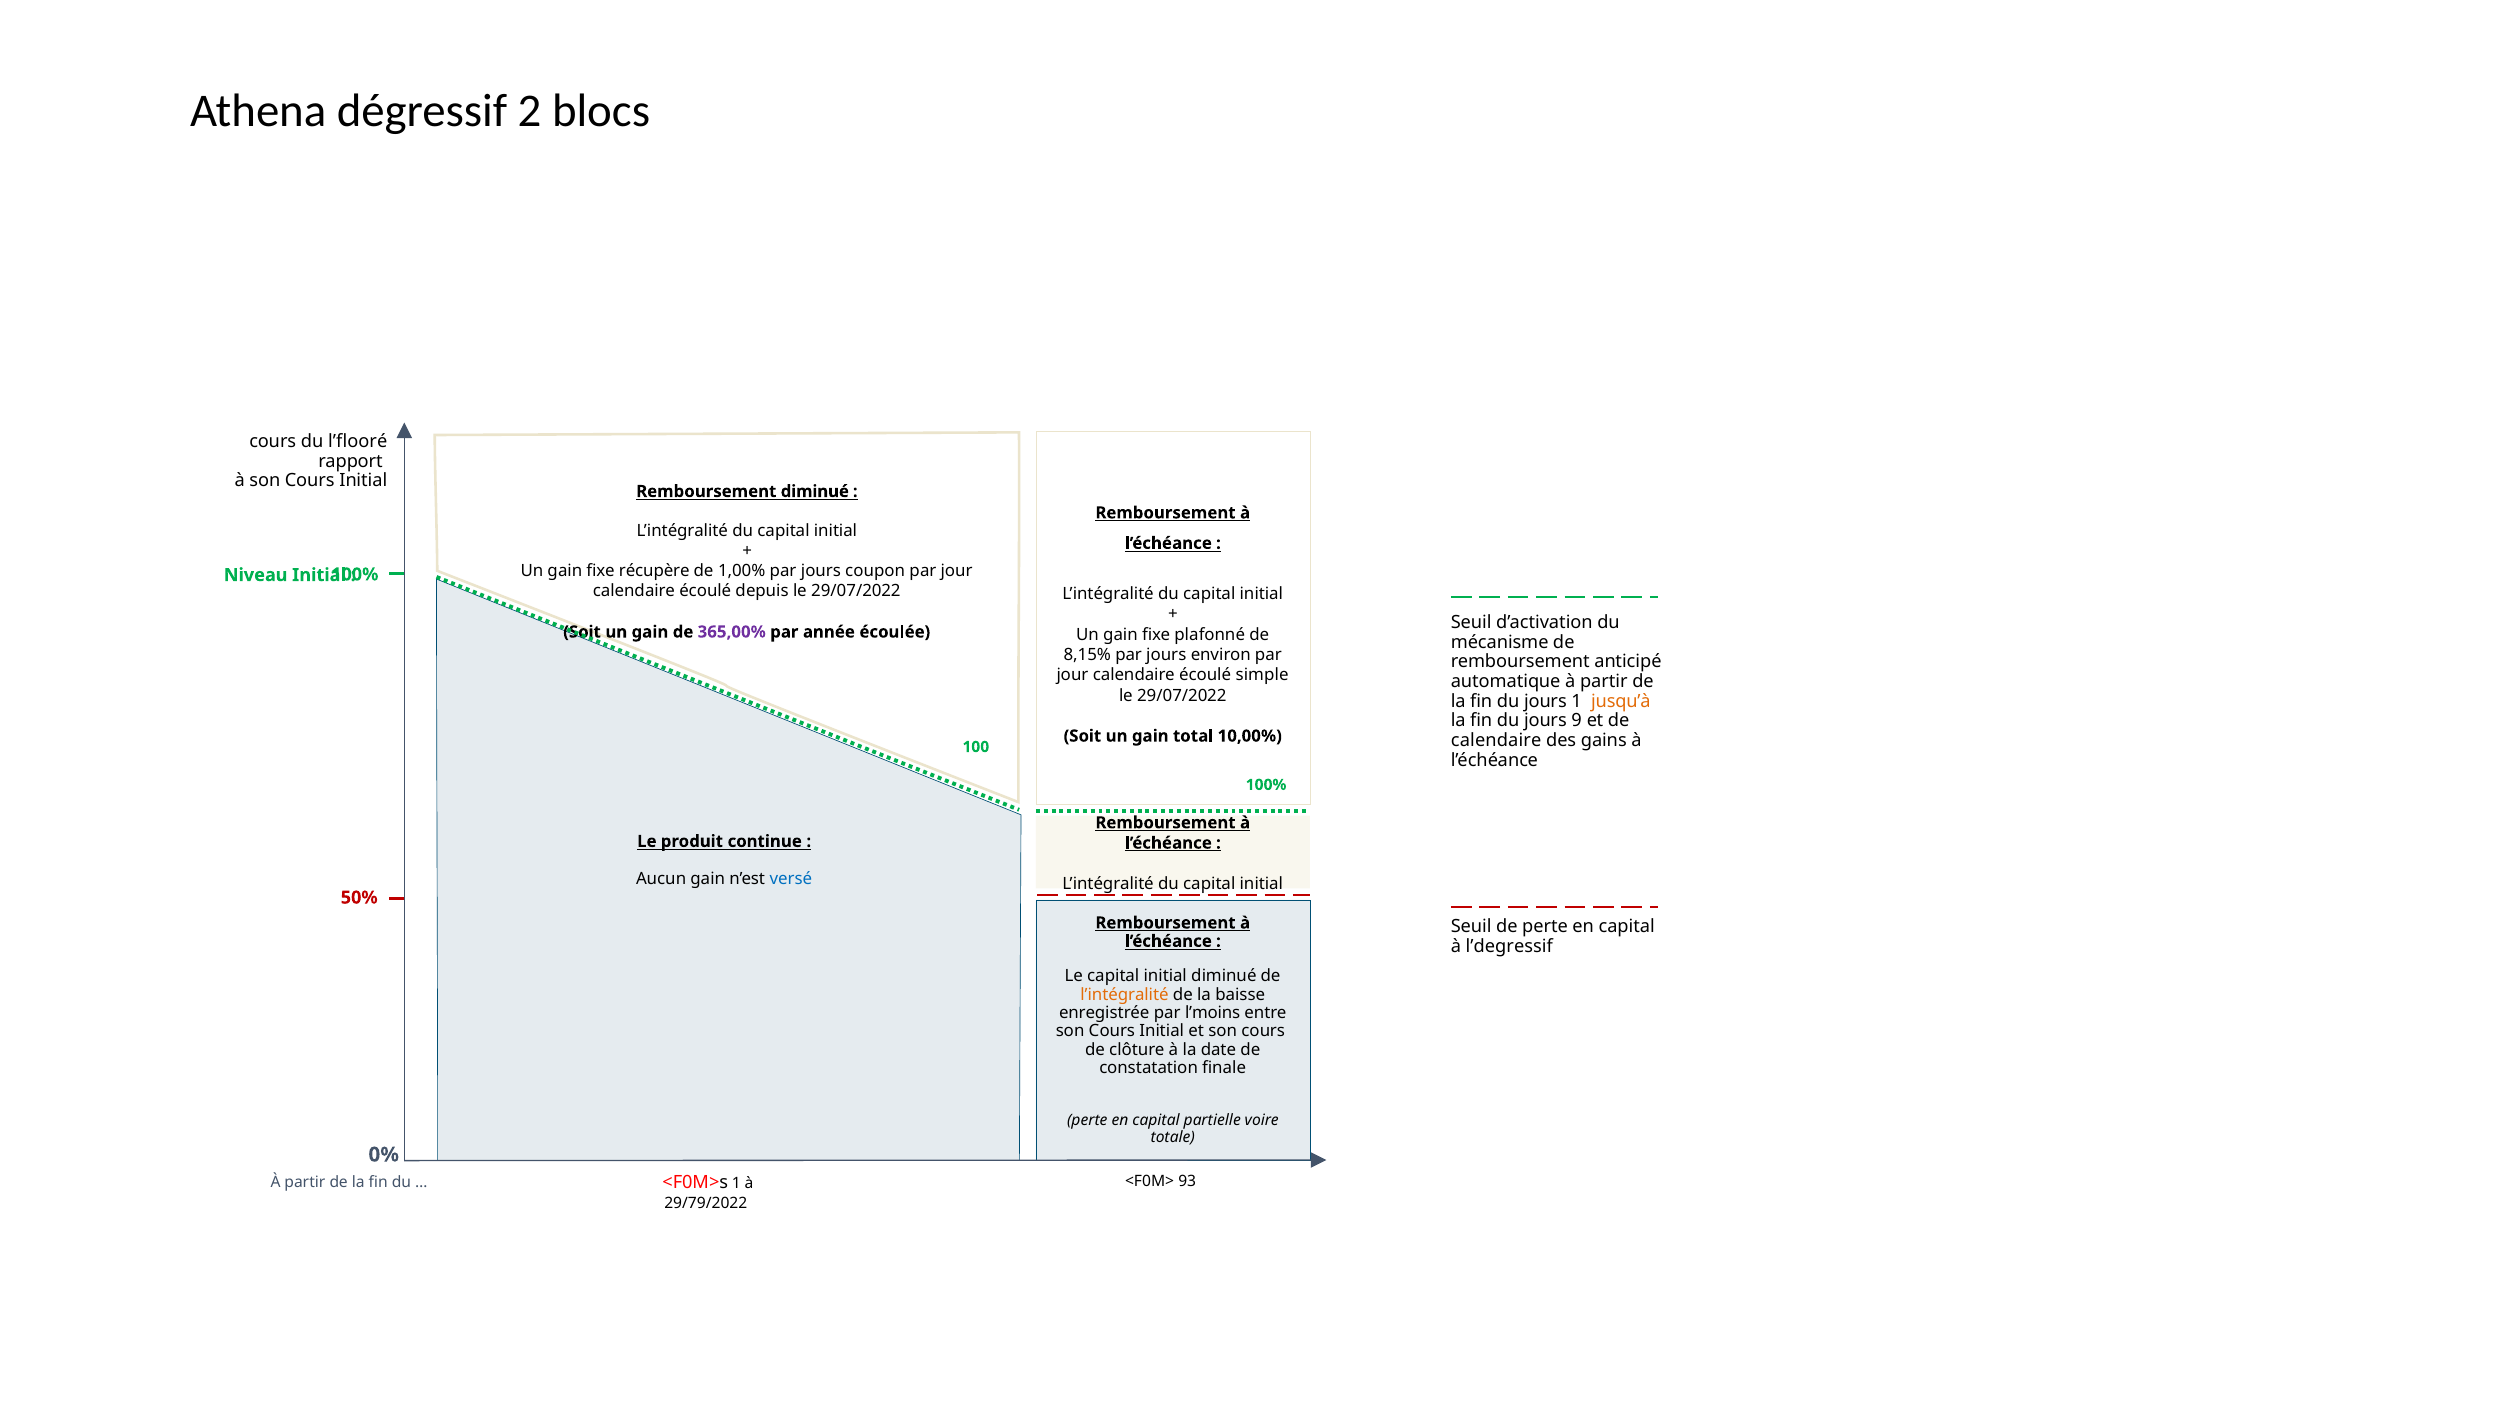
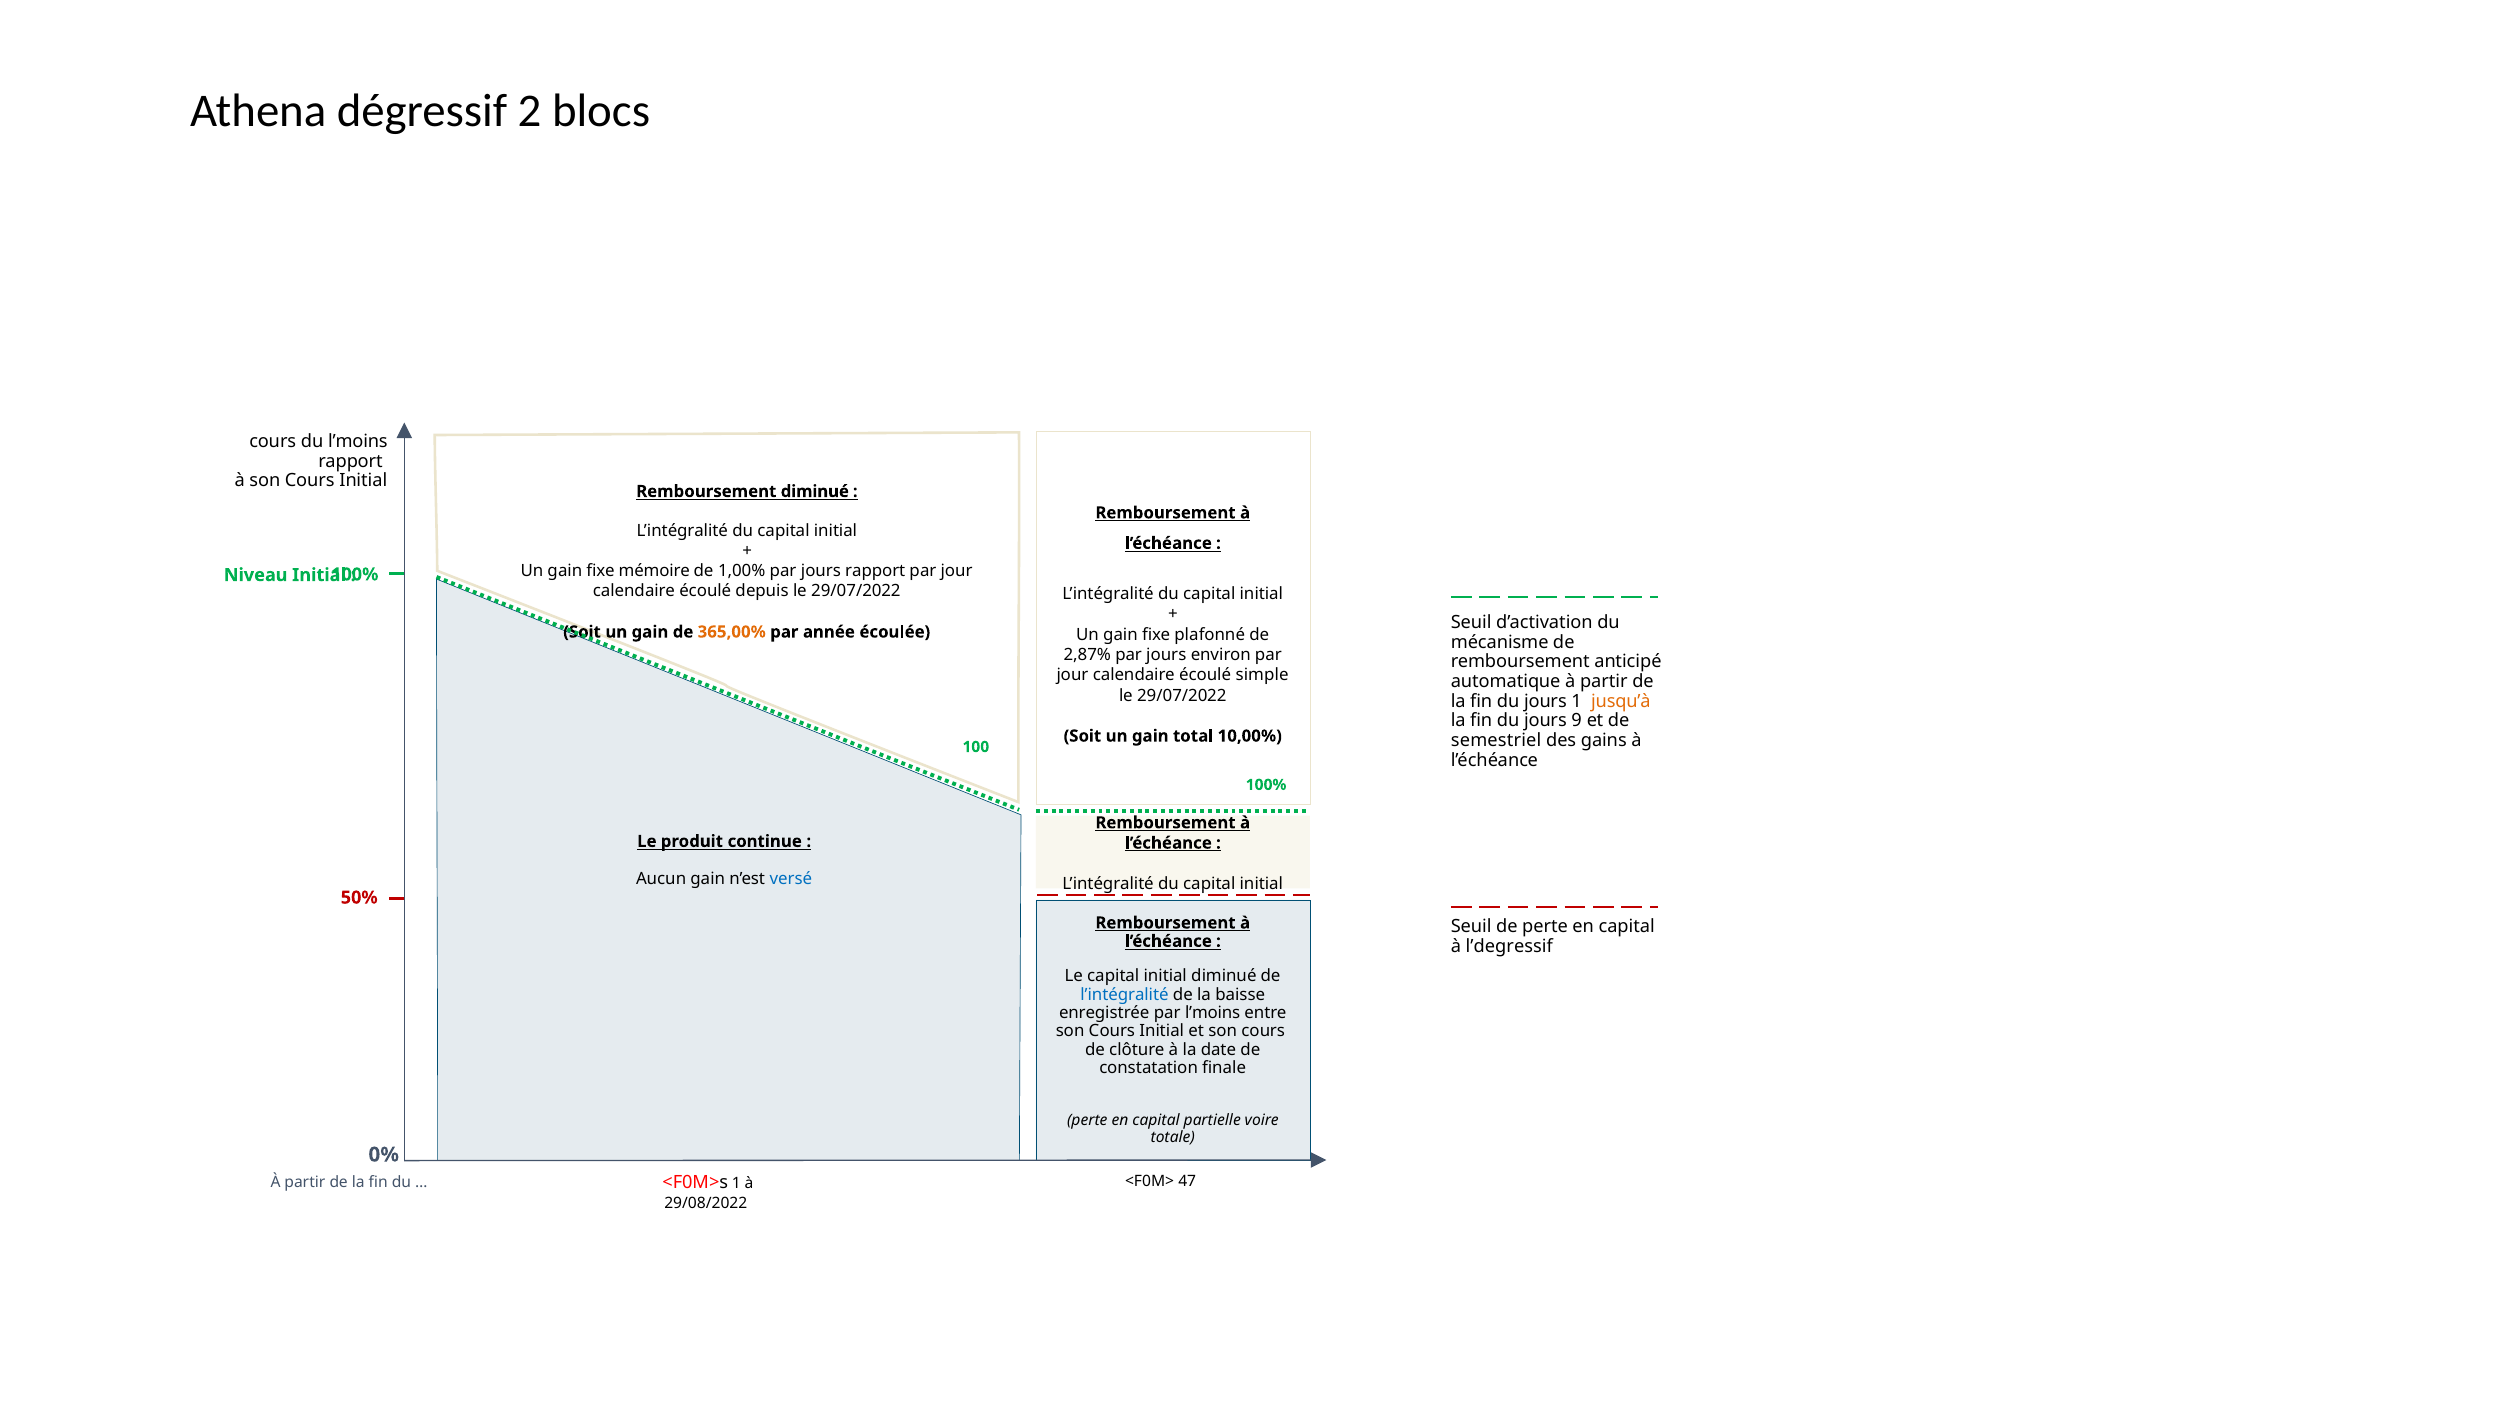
du l’flooré: l’flooré -> l’moins
récupère: récupère -> mémoire
jours coupon: coupon -> rapport
365,00% colour: purple -> orange
8,15%: 8,15% -> 2,87%
calendaire at (1496, 740): calendaire -> semestriel
l’intégralité at (1125, 994) colour: orange -> blue
93: 93 -> 47
29/79/2022: 29/79/2022 -> 29/08/2022
